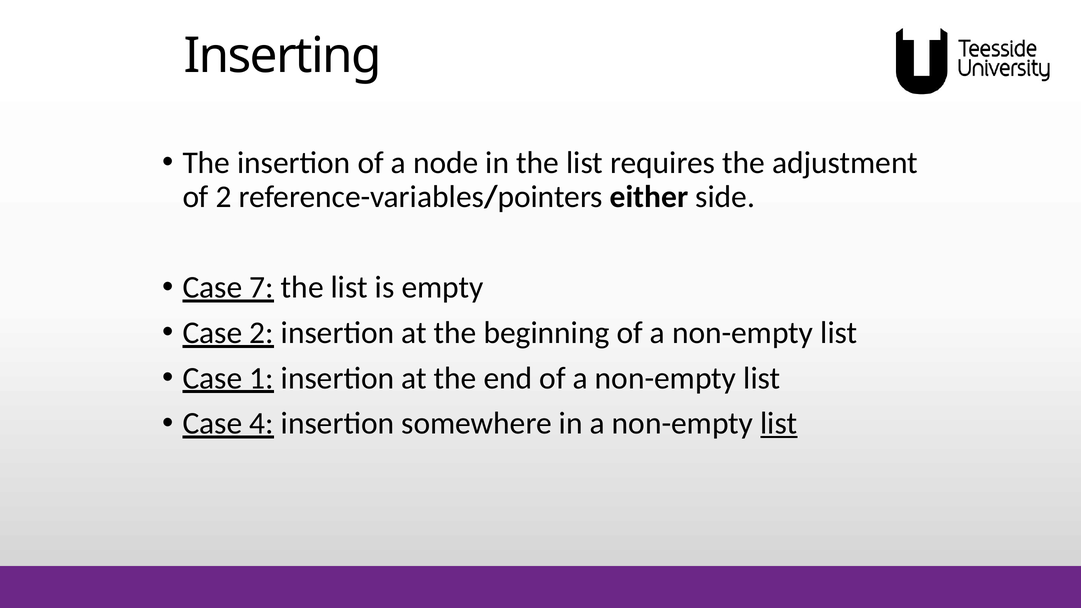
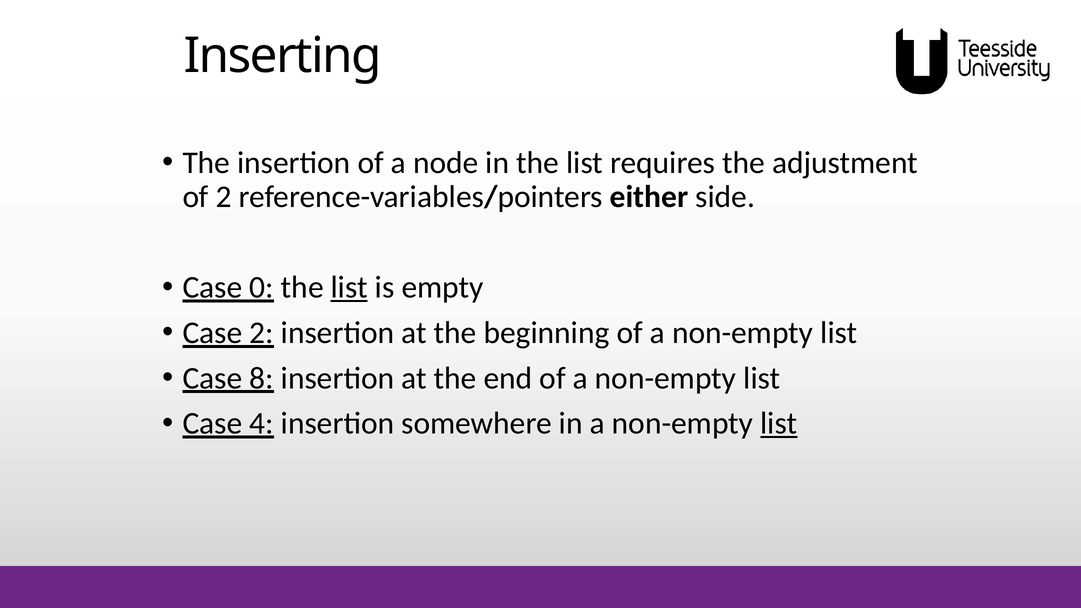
7: 7 -> 0
list at (349, 287) underline: none -> present
1: 1 -> 8
